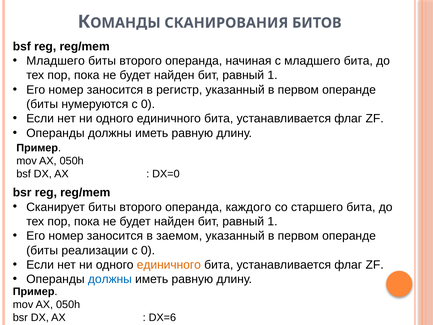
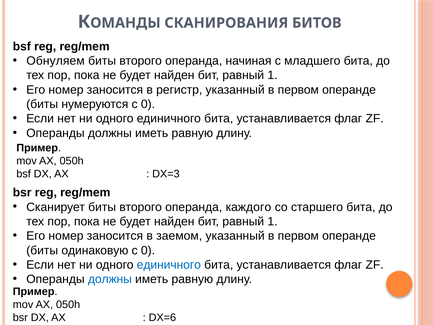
Младшего at (56, 61): Младшего -> Обнуляем
DX=0: DX=0 -> DX=3
реализации: реализации -> одинаковую
единичного at (169, 265) colour: orange -> blue
